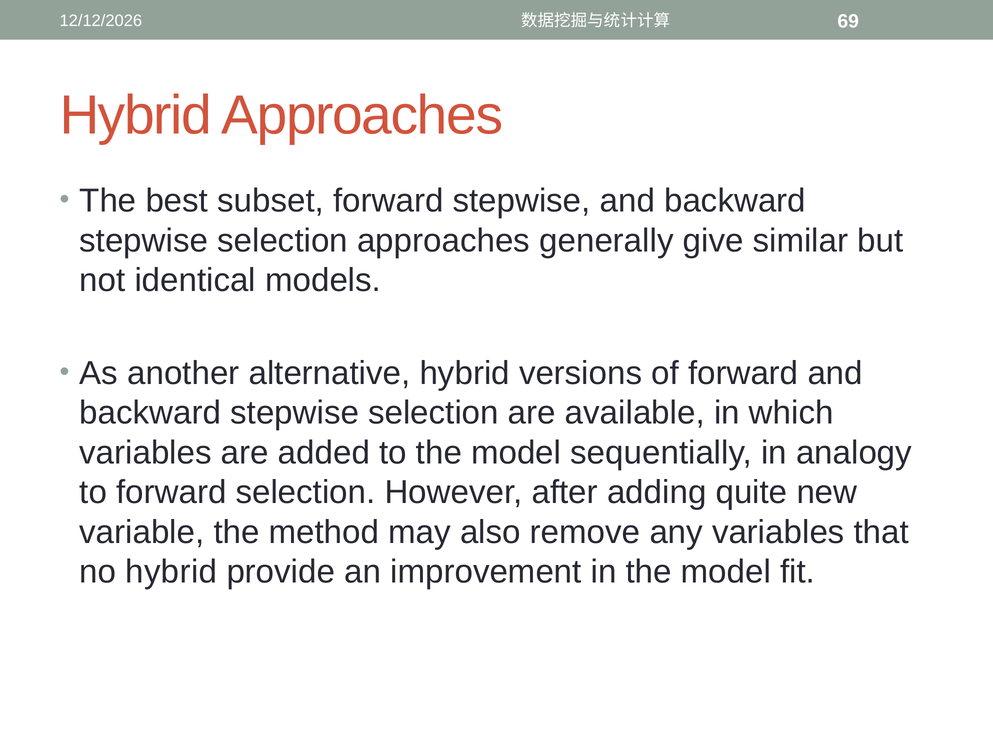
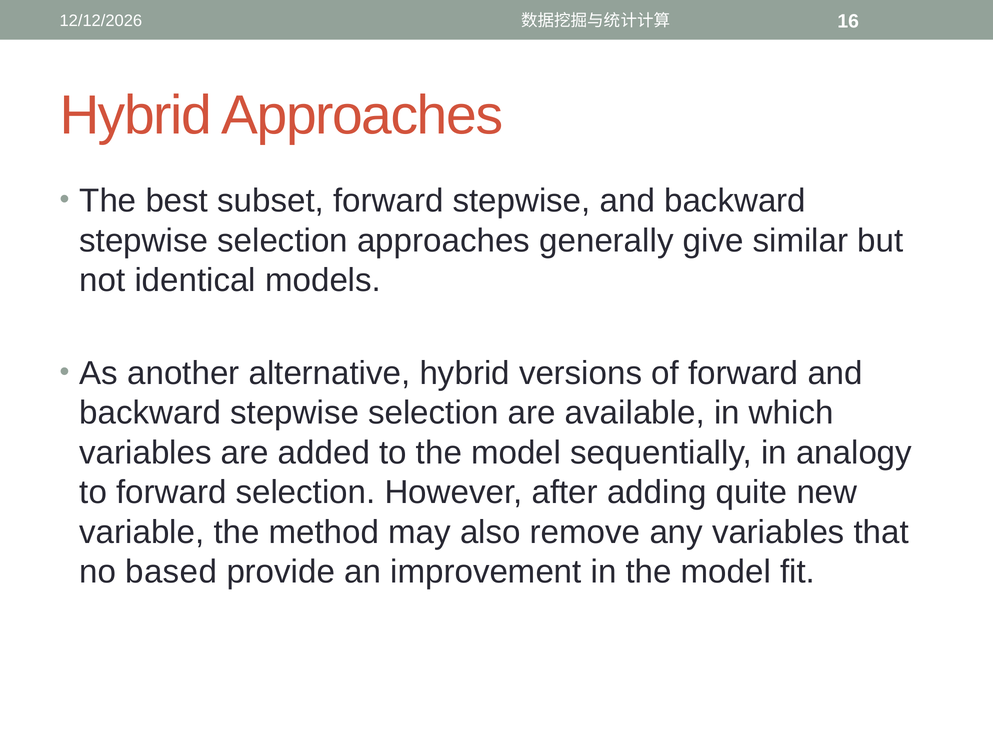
69: 69 -> 16
no hybrid: hybrid -> based
